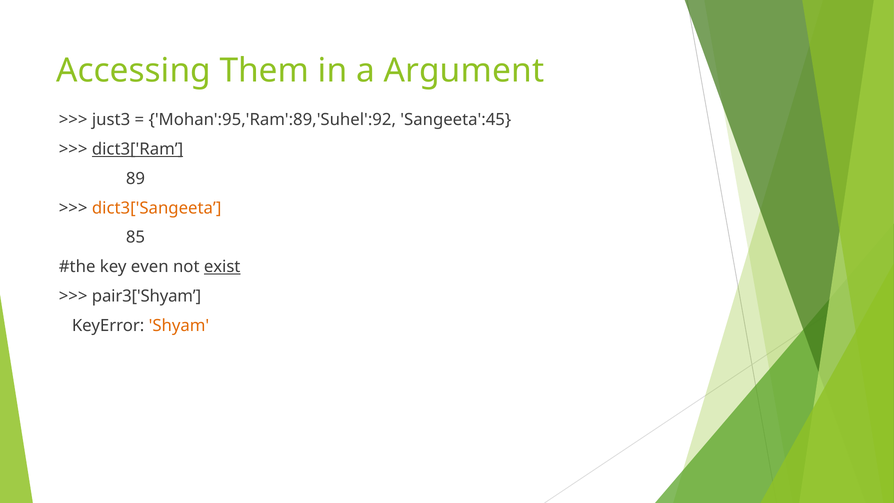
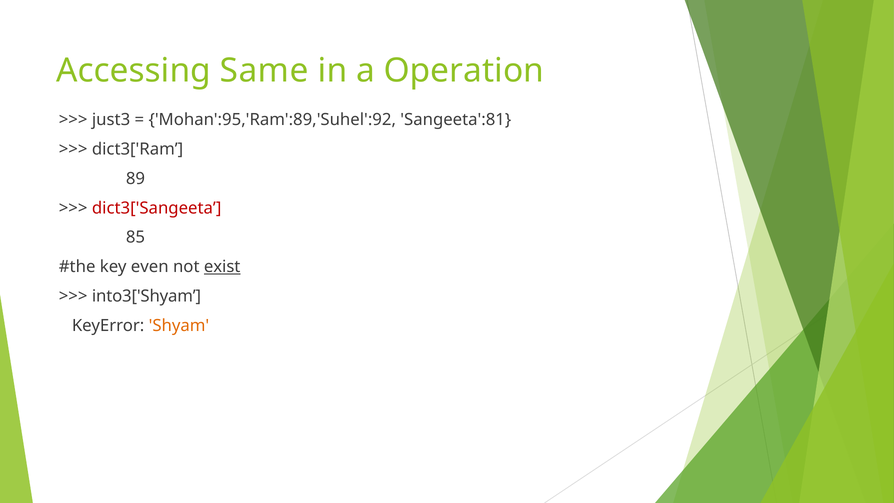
Them: Them -> Same
Argument: Argument -> Operation
Sangeeta':45: Sangeeta':45 -> Sangeeta':81
dict3['Ram underline: present -> none
dict3['Sangeeta colour: orange -> red
pair3['Shyam: pair3['Shyam -> into3['Shyam
